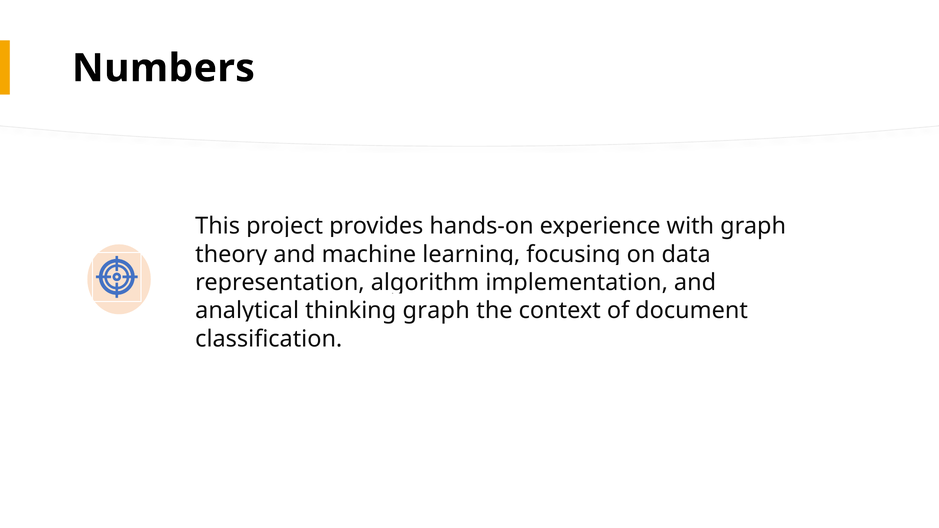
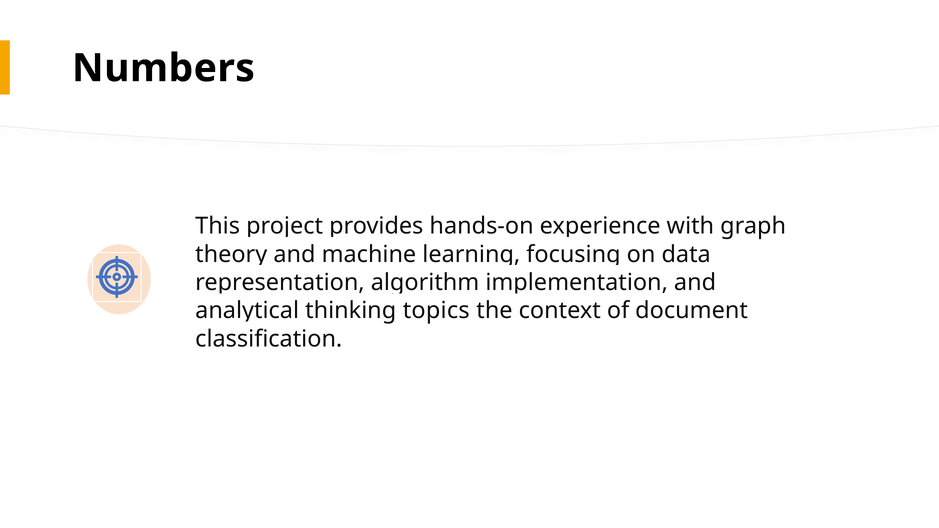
graph at (436, 311): graph -> topics
